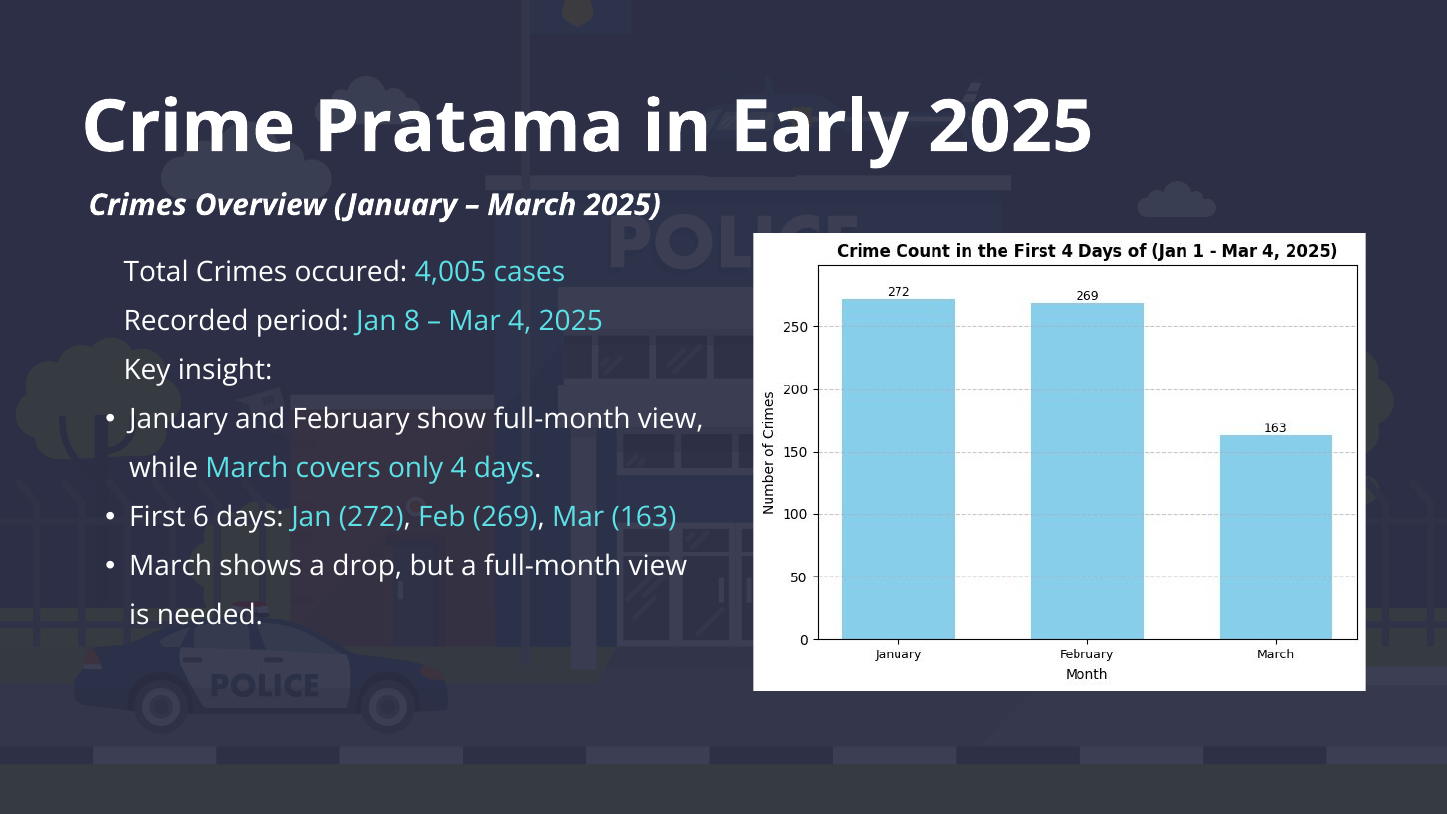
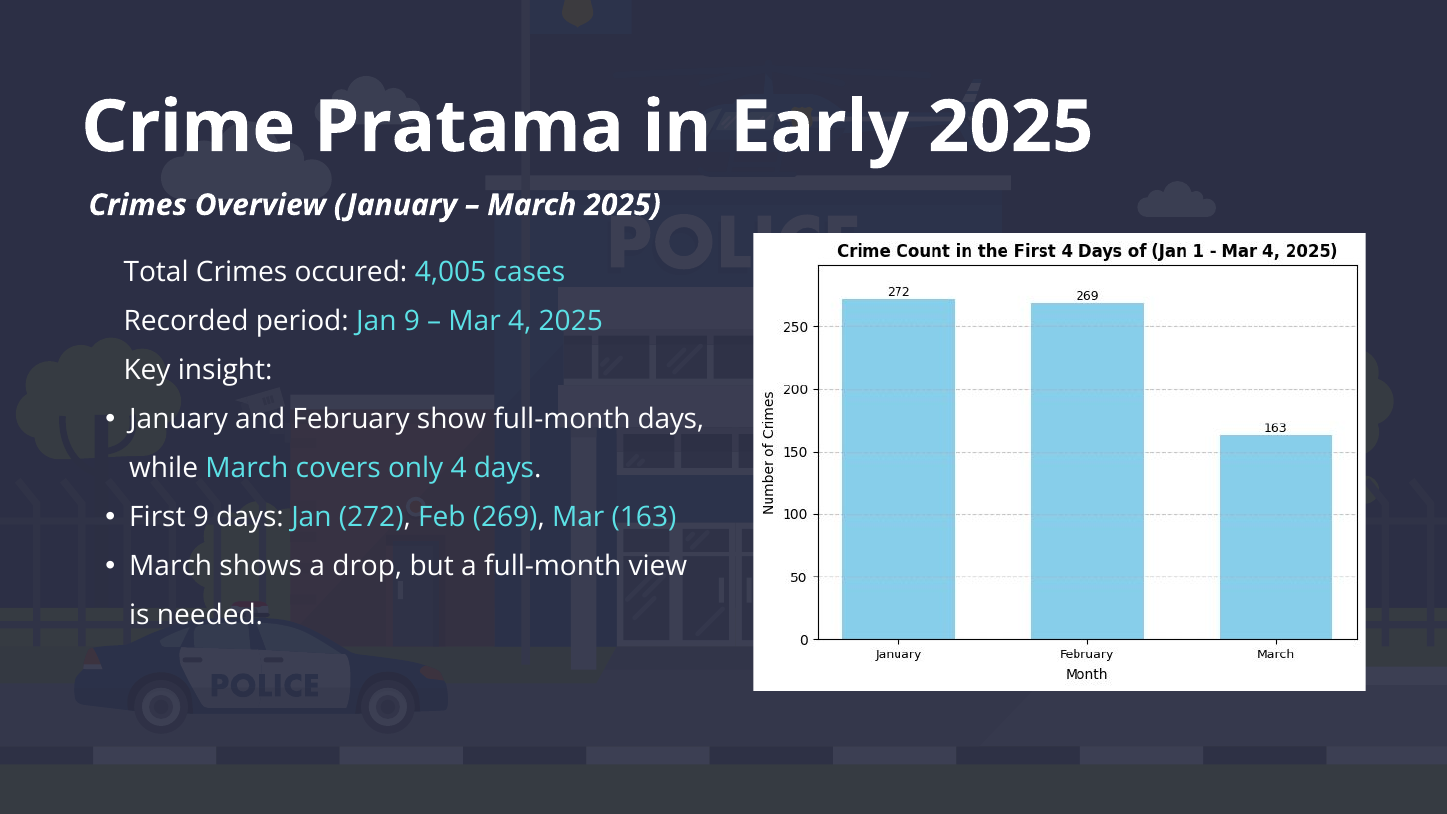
Jan 8: 8 -> 9
show full-month view: view -> days
First 6: 6 -> 9
